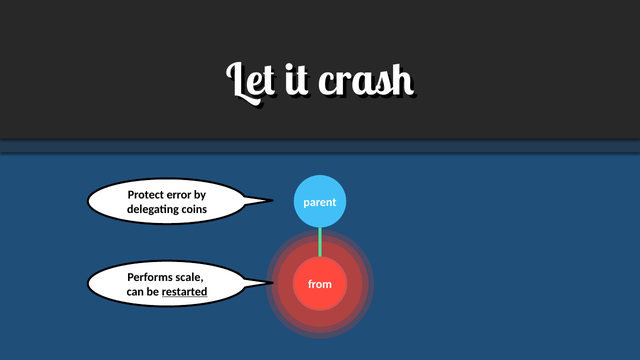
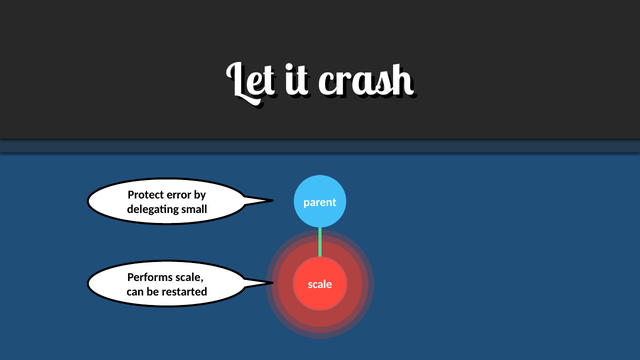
coins: coins -> small
from at (320, 284): from -> scale
restarted underline: present -> none
